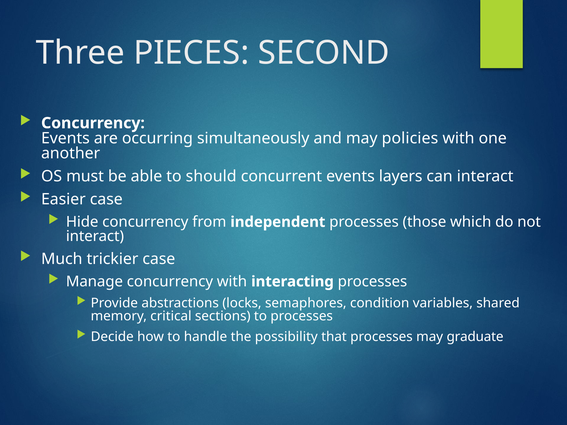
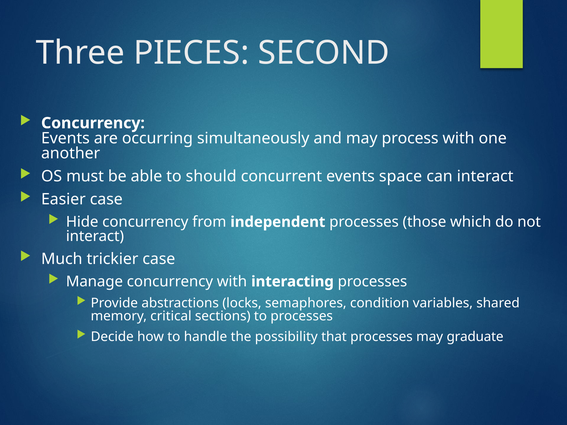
policies: policies -> process
layers: layers -> space
